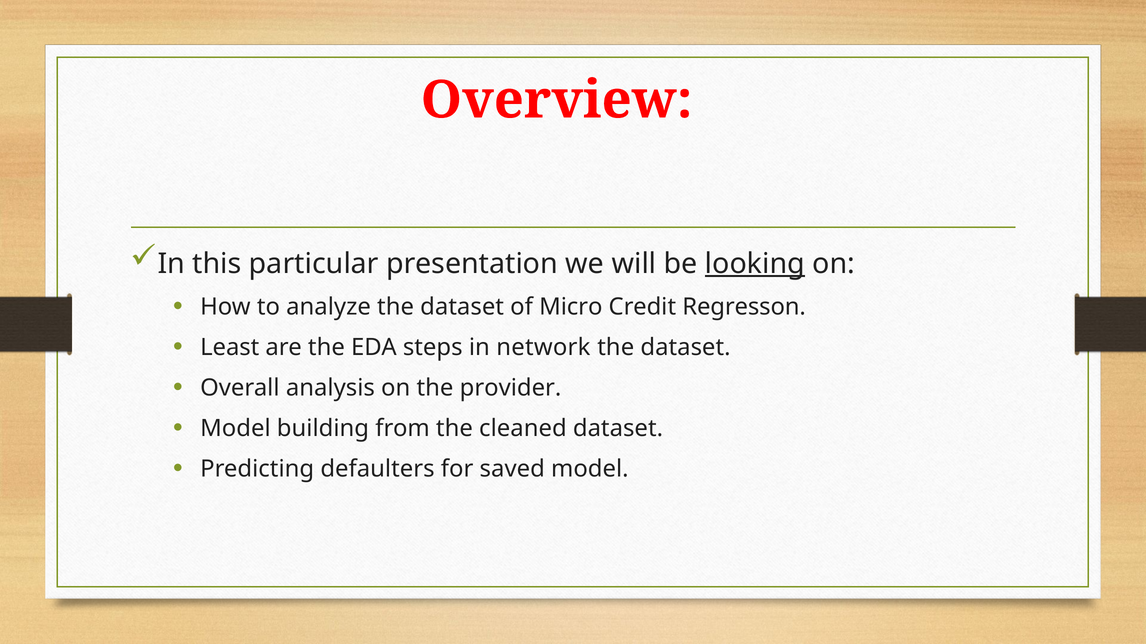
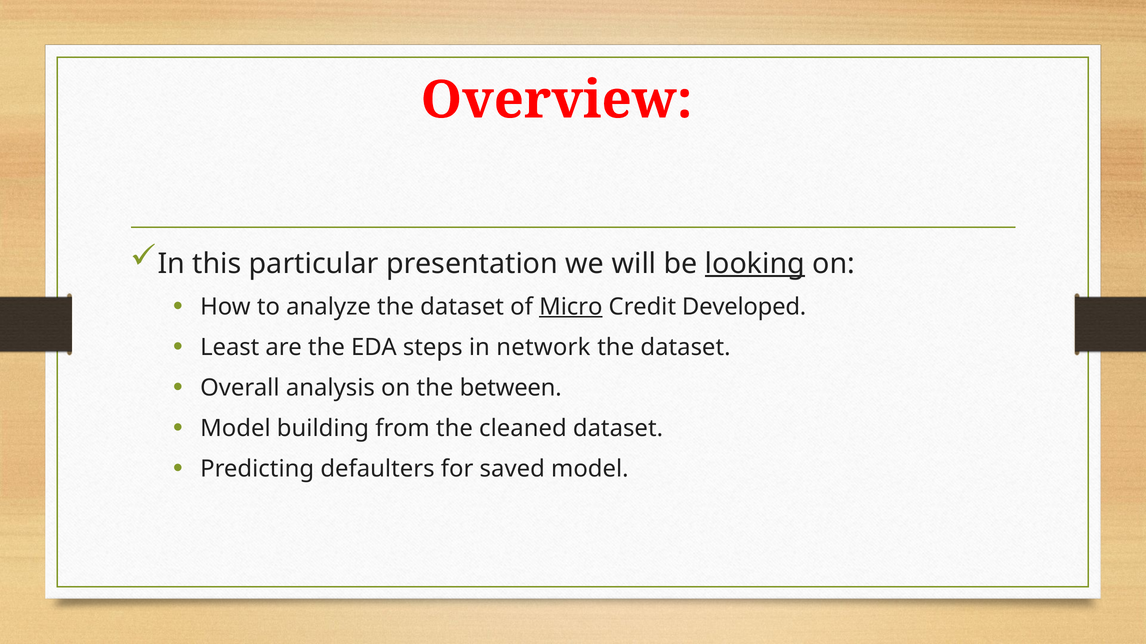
Micro underline: none -> present
Regresson: Regresson -> Developed
provider: provider -> between
